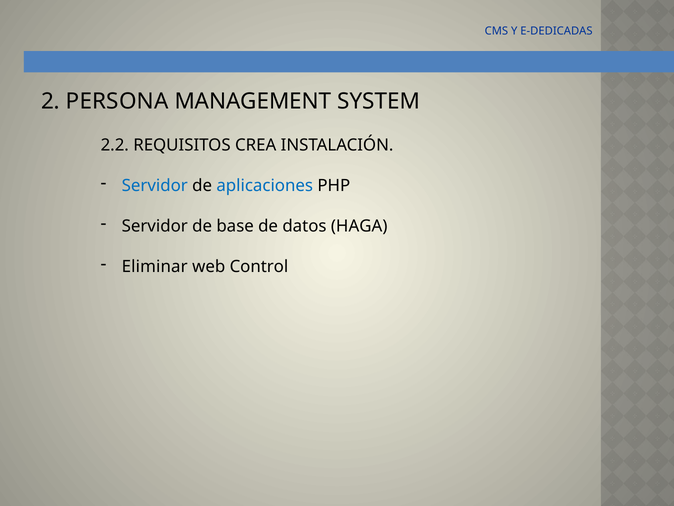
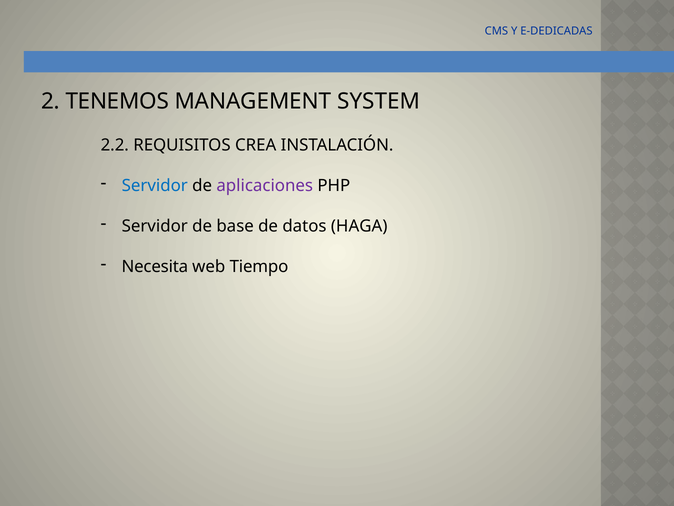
PERSONA: PERSONA -> TENEMOS
aplicaciones colour: blue -> purple
Eliminar: Eliminar -> Necesita
Control: Control -> Tiempo
